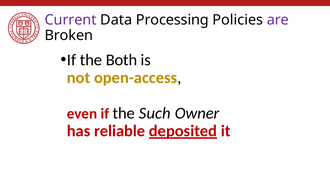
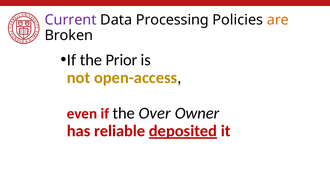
are colour: purple -> orange
Both: Both -> Prior
Such: Such -> Over
